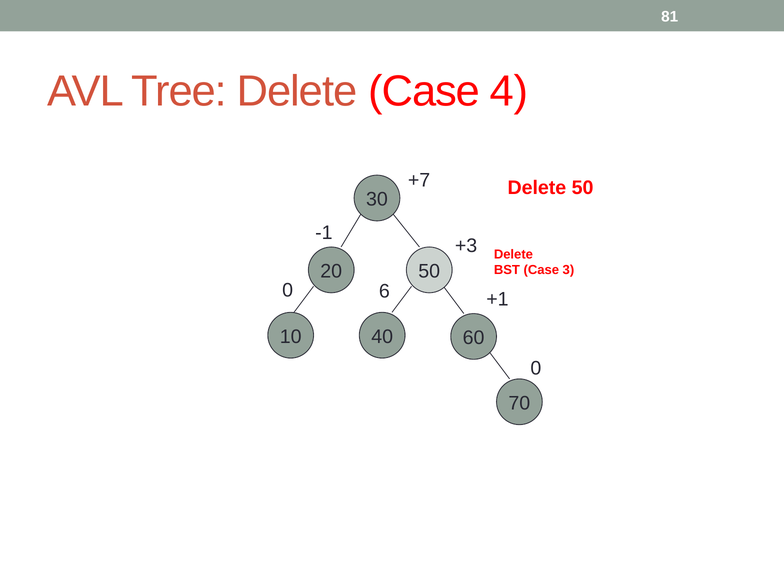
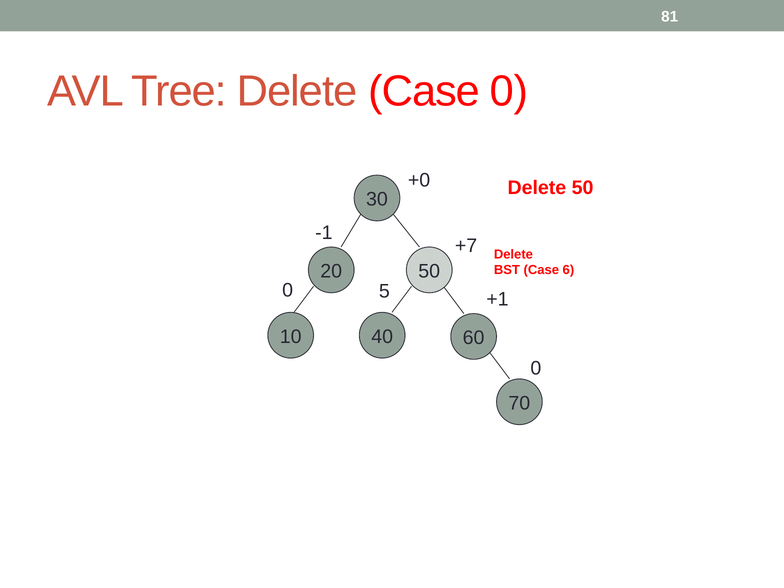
Case 4: 4 -> 0
+7: +7 -> +0
+3: +3 -> +7
3: 3 -> 6
6: 6 -> 5
